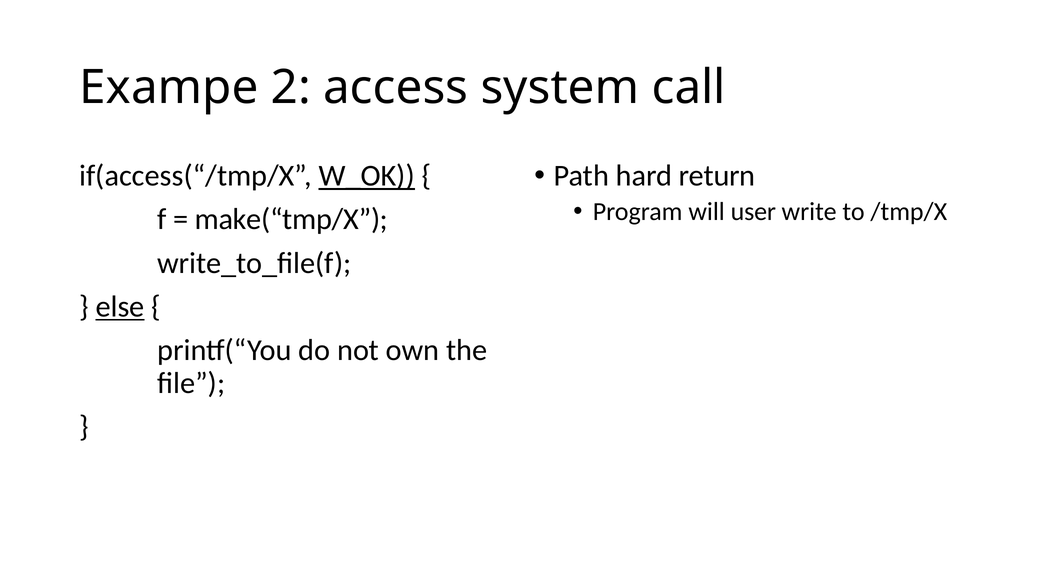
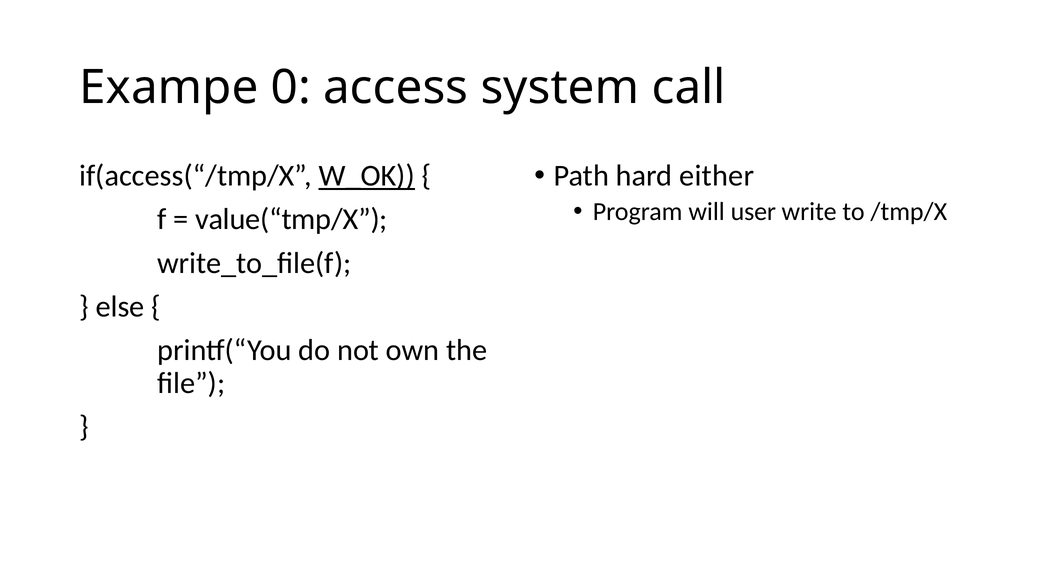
2: 2 -> 0
return: return -> either
make(“tmp/X: make(“tmp/X -> value(“tmp/X
else underline: present -> none
